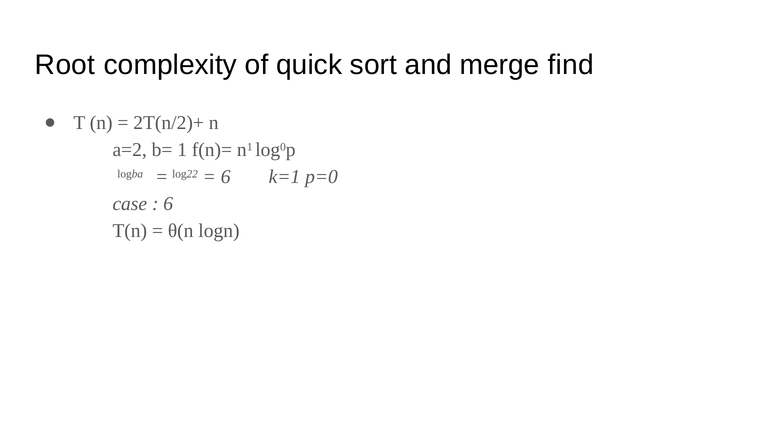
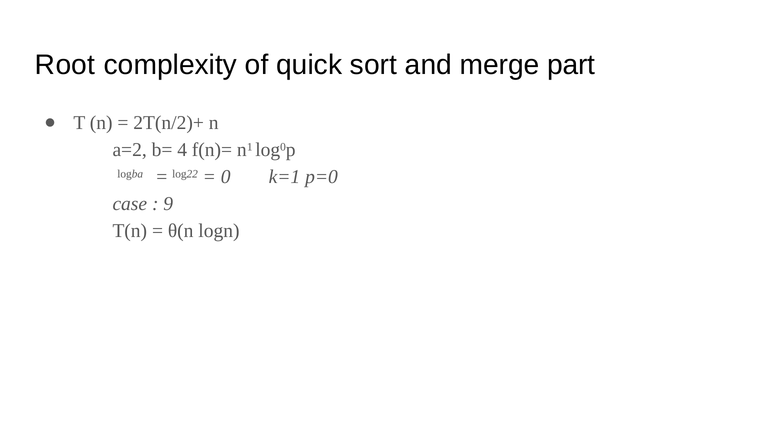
find: find -> part
1: 1 -> 4
6 at (226, 177): 6 -> 0
6 at (168, 204): 6 -> 9
